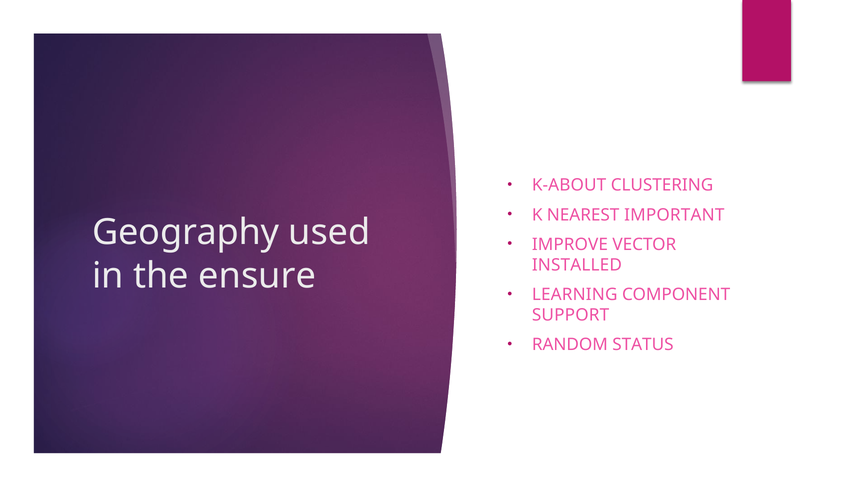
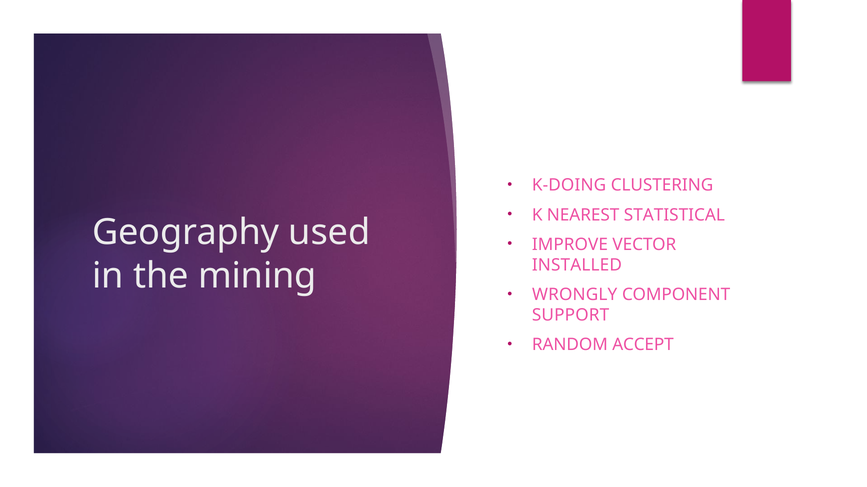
K-ABOUT: K-ABOUT -> K-DOING
IMPORTANT: IMPORTANT -> STATISTICAL
ensure: ensure -> mining
LEARNING: LEARNING -> WRONGLY
STATUS: STATUS -> ACCEPT
